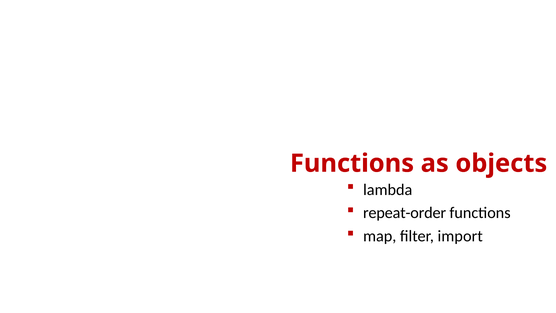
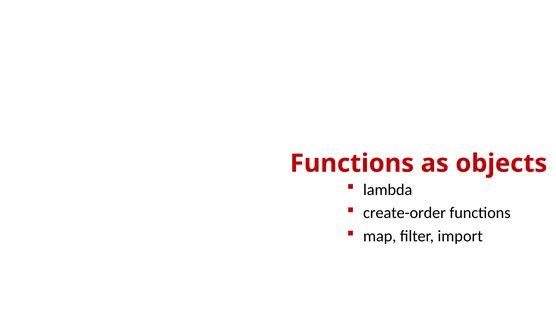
repeat-order: repeat-order -> create-order
